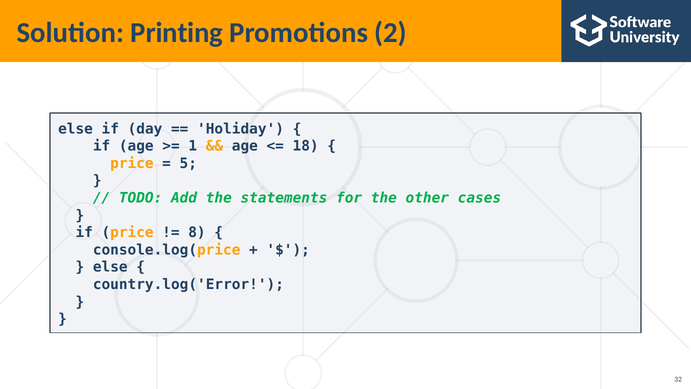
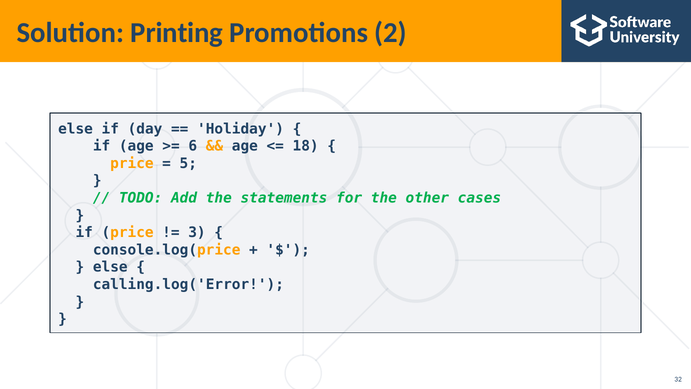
1: 1 -> 6
8: 8 -> 3
country.log('Error: country.log('Error -> calling.log('Error
